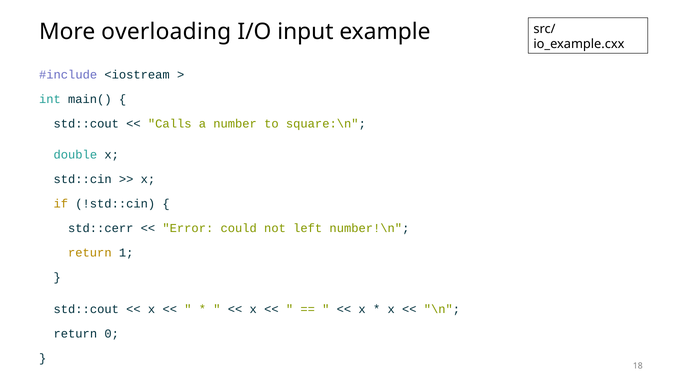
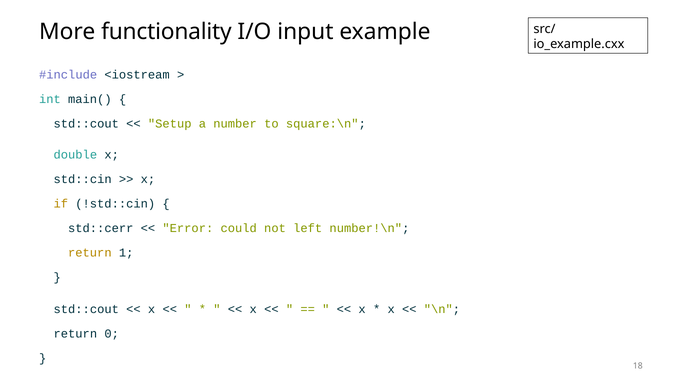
overloading: overloading -> functionality
Calls: Calls -> Setup
